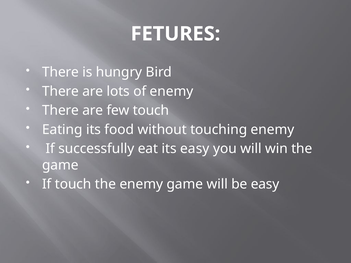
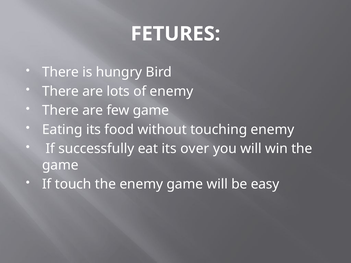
few touch: touch -> game
its easy: easy -> over
